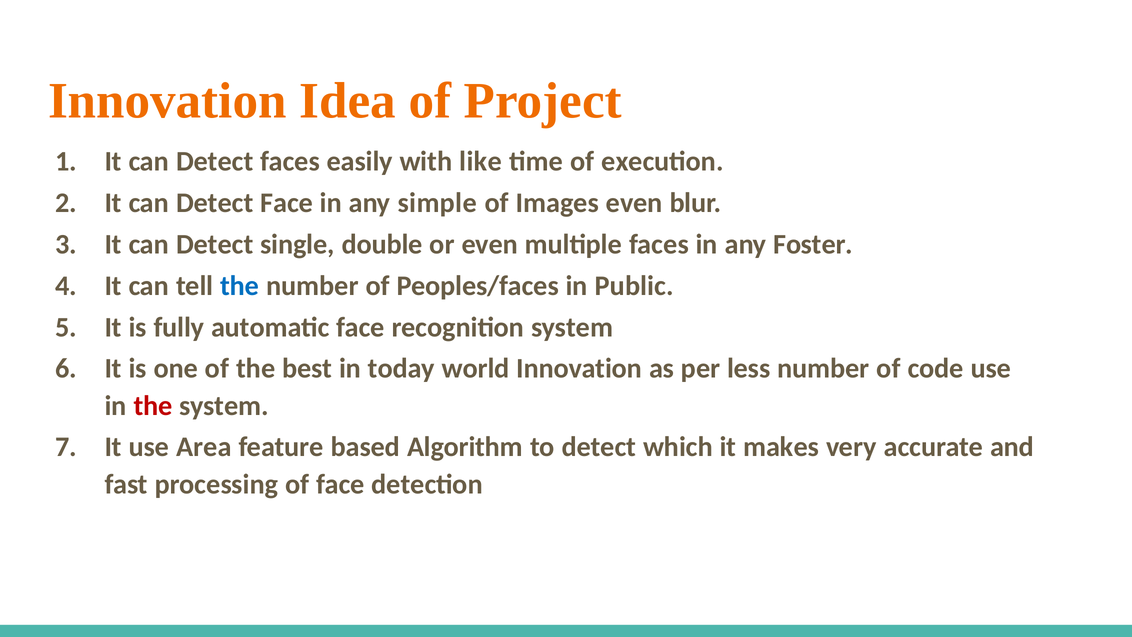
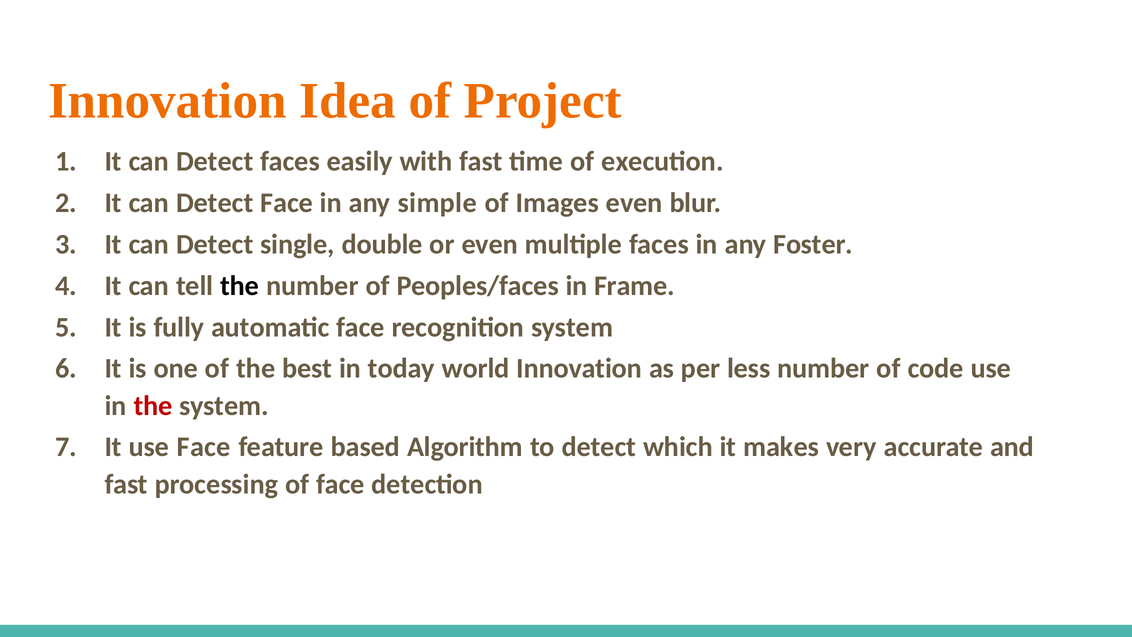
with like: like -> fast
the at (240, 286) colour: blue -> black
Public: Public -> Frame
use Area: Area -> Face
